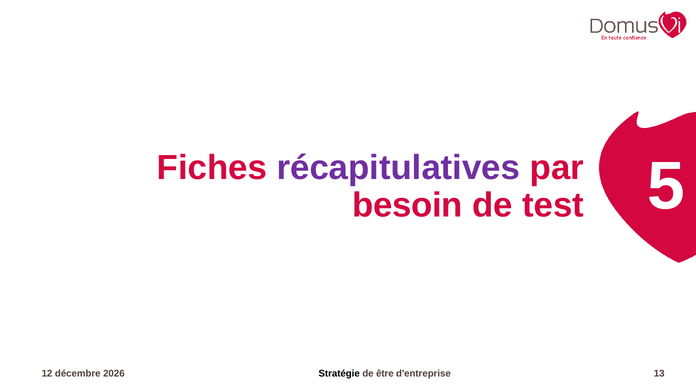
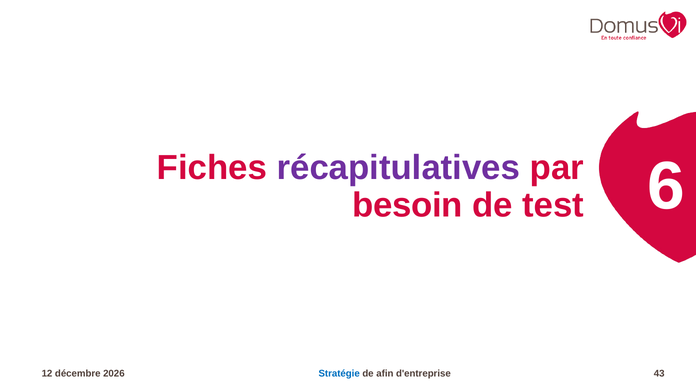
5: 5 -> 6
Stratégie colour: black -> blue
être: être -> afin
13: 13 -> 43
